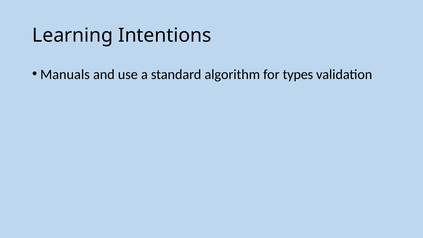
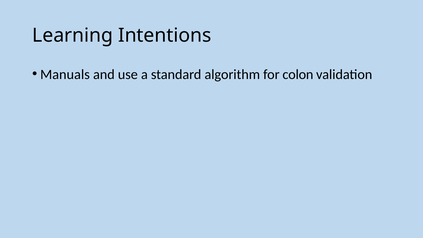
types: types -> colon
